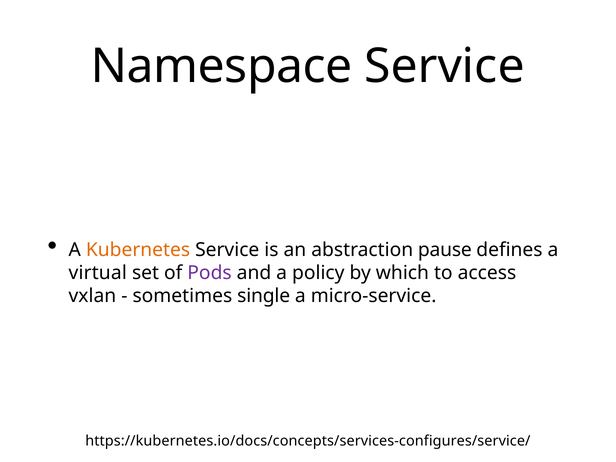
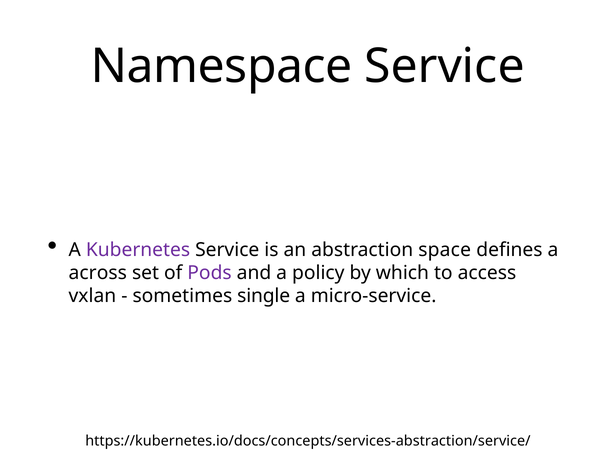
Kubernetes colour: orange -> purple
pause: pause -> space
virtual: virtual -> across
https://kubernetes.io/docs/concepts/services-configures/service/: https://kubernetes.io/docs/concepts/services-configures/service/ -> https://kubernetes.io/docs/concepts/services-abstraction/service/
